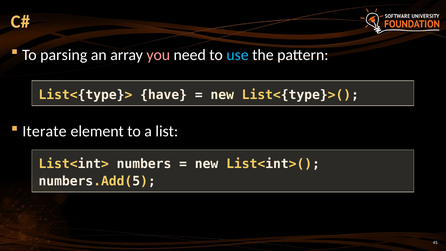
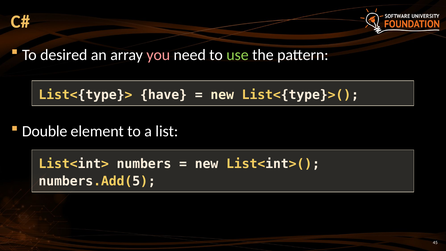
parsing: parsing -> desired
use colour: light blue -> light green
Iterate: Iterate -> Double
